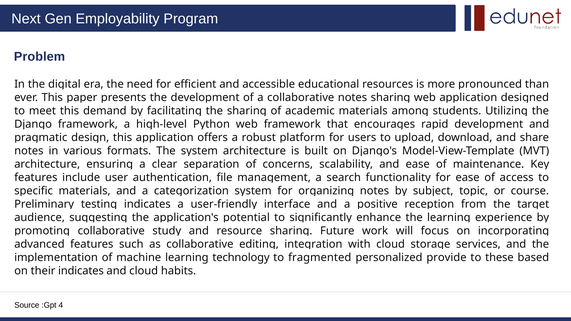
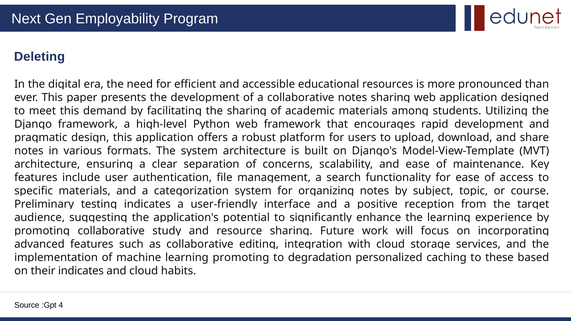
Problem: Problem -> Deleting
technology at (241, 258): technology -> promoting
fragmented: fragmented -> degradation
provide: provide -> caching
